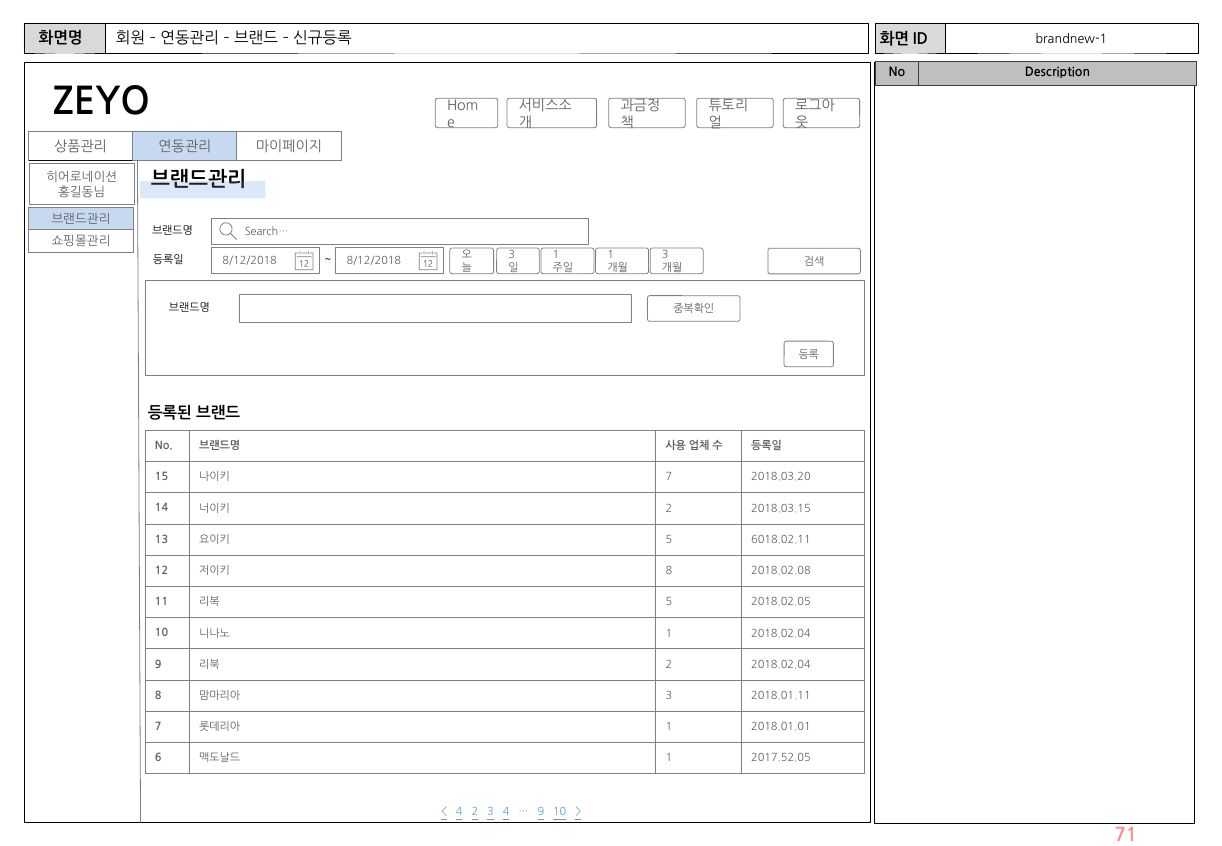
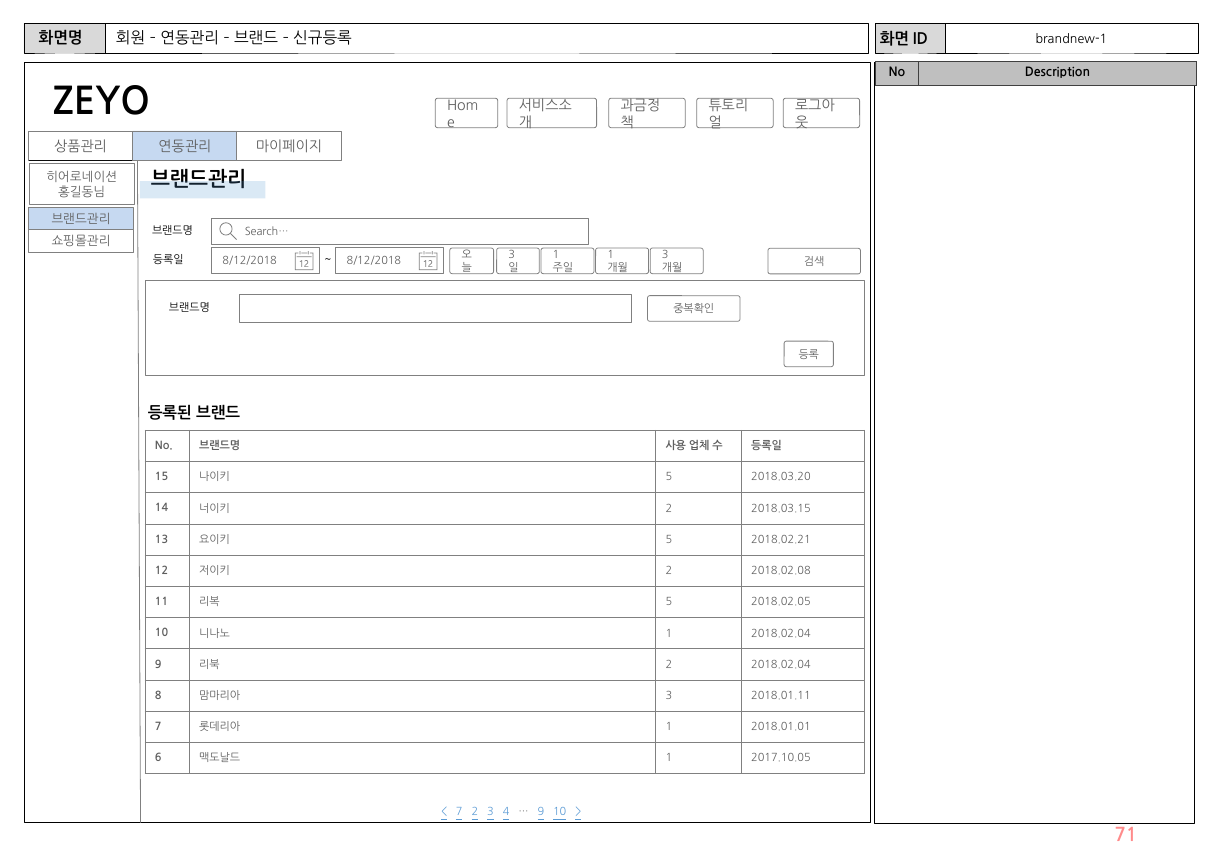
7 at (669, 477): 7 -> 5
6018.02.11: 6018.02.11 -> 2018.02.21
8 at (669, 571): 8 -> 2
2017.52.05: 2017.52.05 -> 2017.10.05
4 at (459, 812): 4 -> 7
